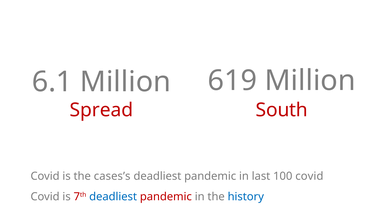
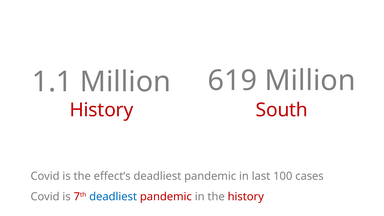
6.1: 6.1 -> 1.1
Spread at (101, 110): Spread -> History
cases’s: cases’s -> effect’s
100 covid: covid -> cases
history at (246, 197) colour: blue -> red
